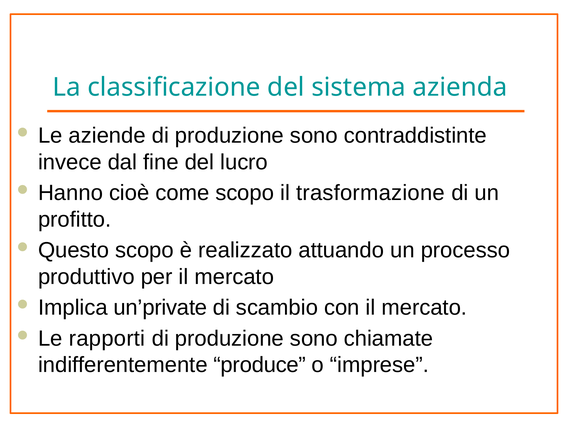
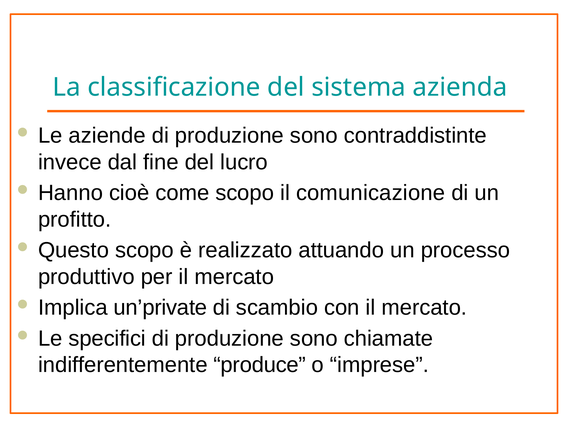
trasformazione: trasformazione -> comunicazione
rapporti: rapporti -> specifici
